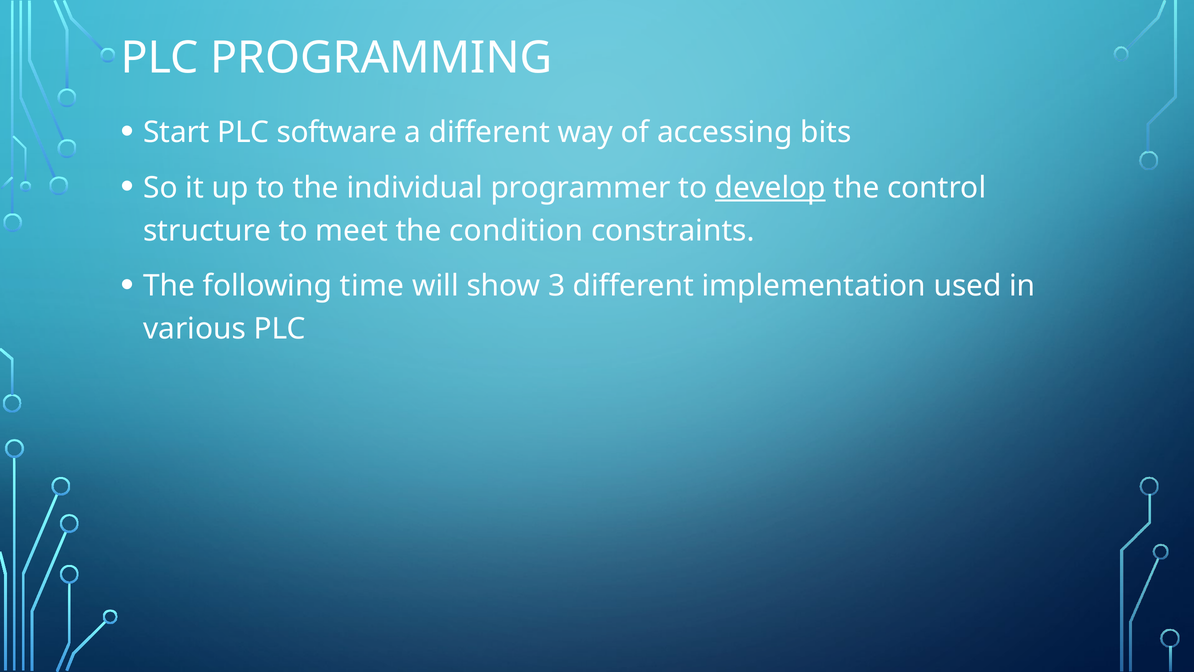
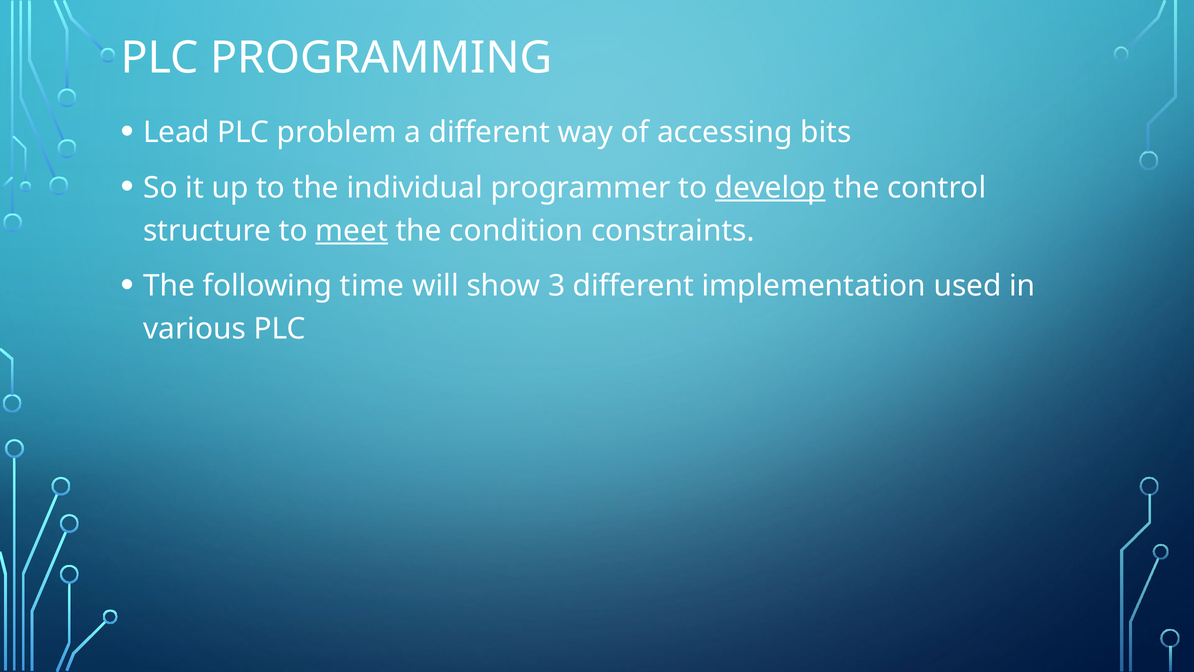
Start: Start -> Lead
software: software -> problem
meet underline: none -> present
